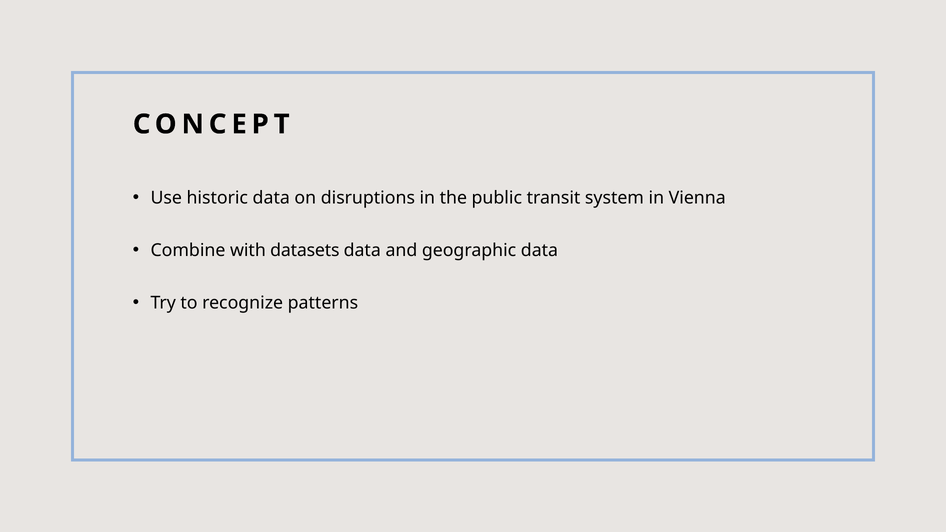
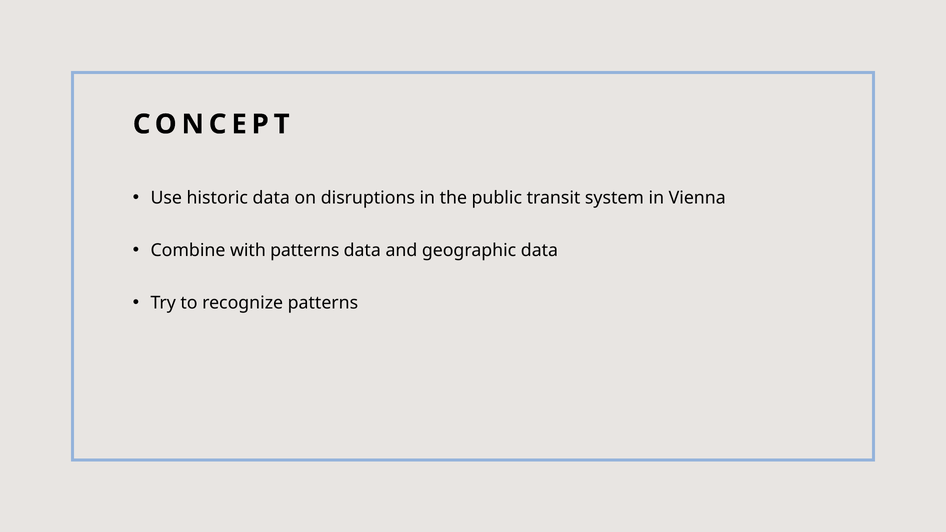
with datasets: datasets -> patterns
